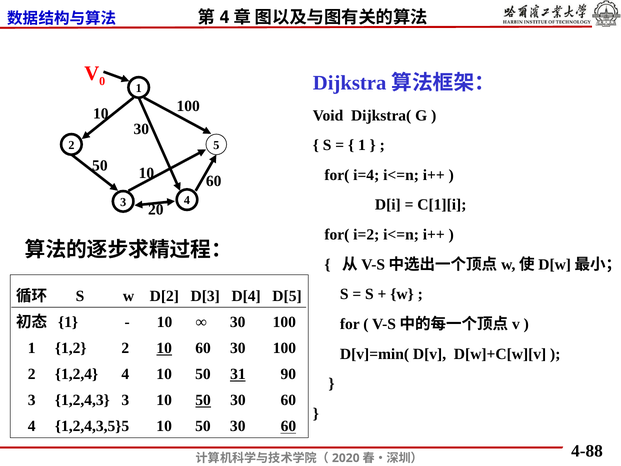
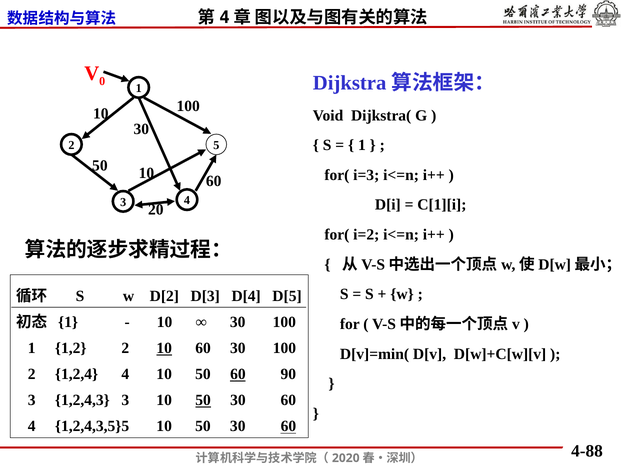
i=4: i=4 -> i=3
50 31: 31 -> 60
